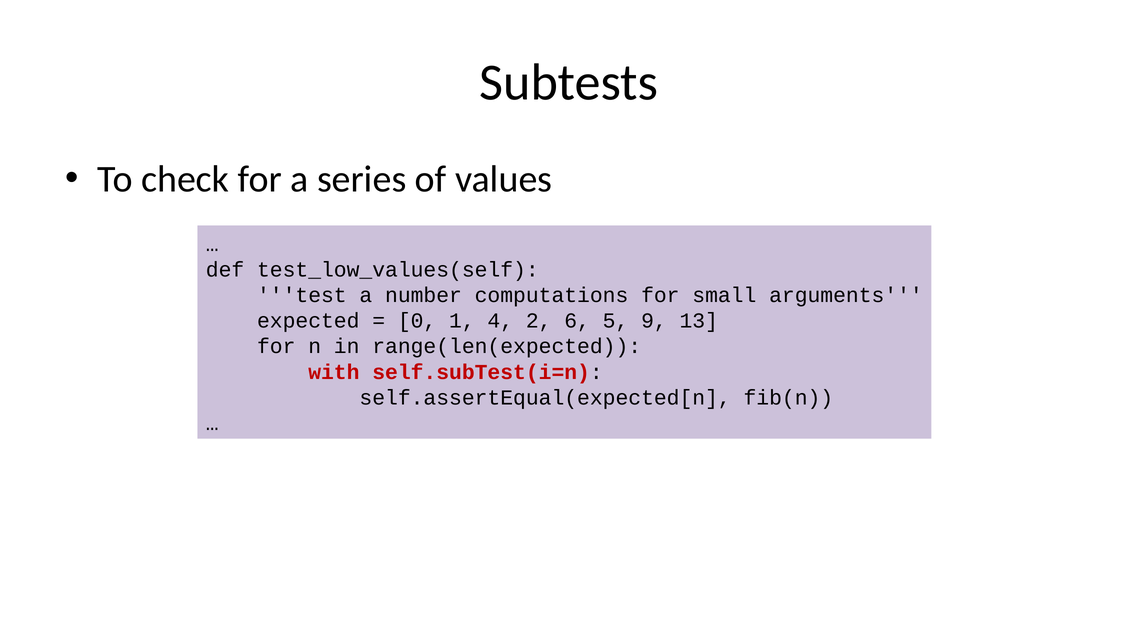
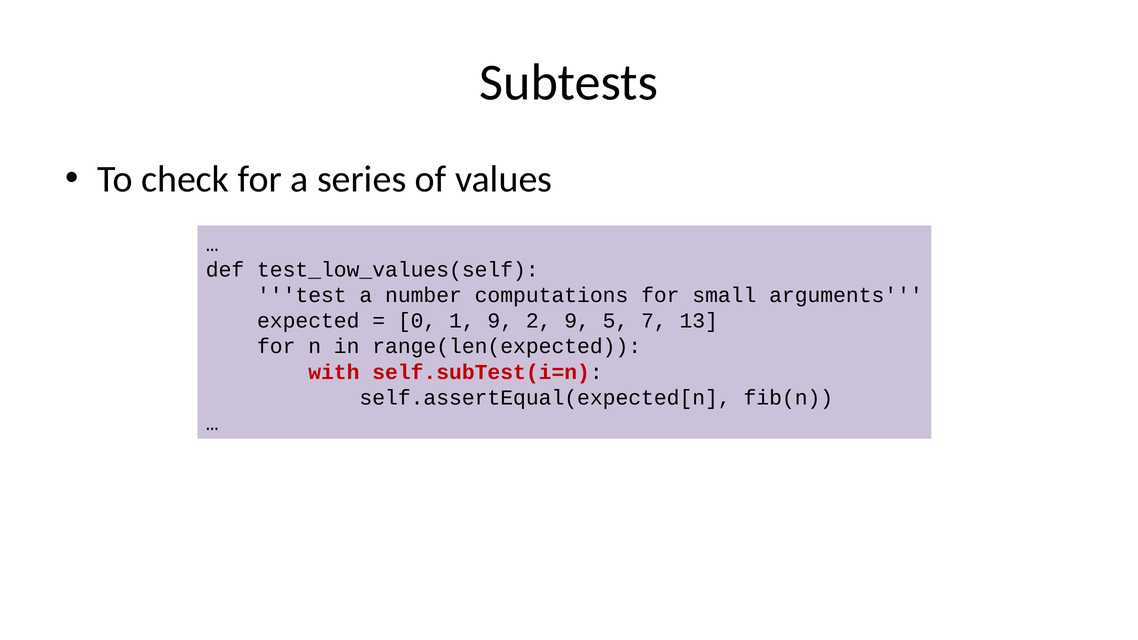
1 4: 4 -> 9
2 6: 6 -> 9
9: 9 -> 7
